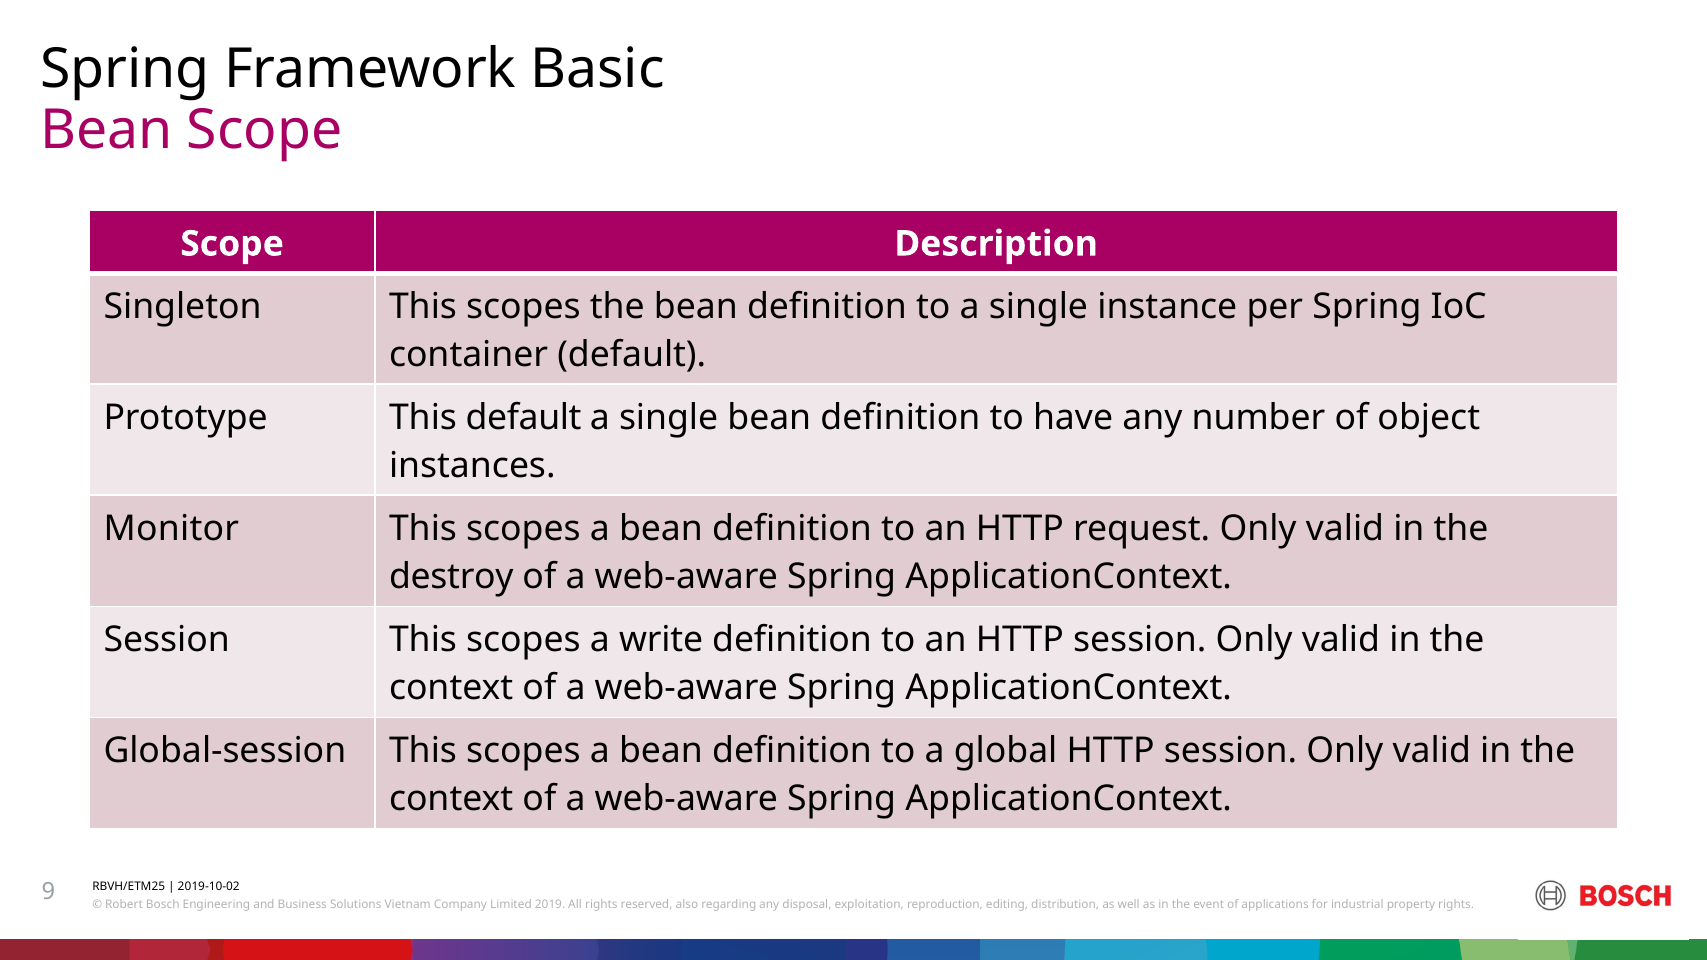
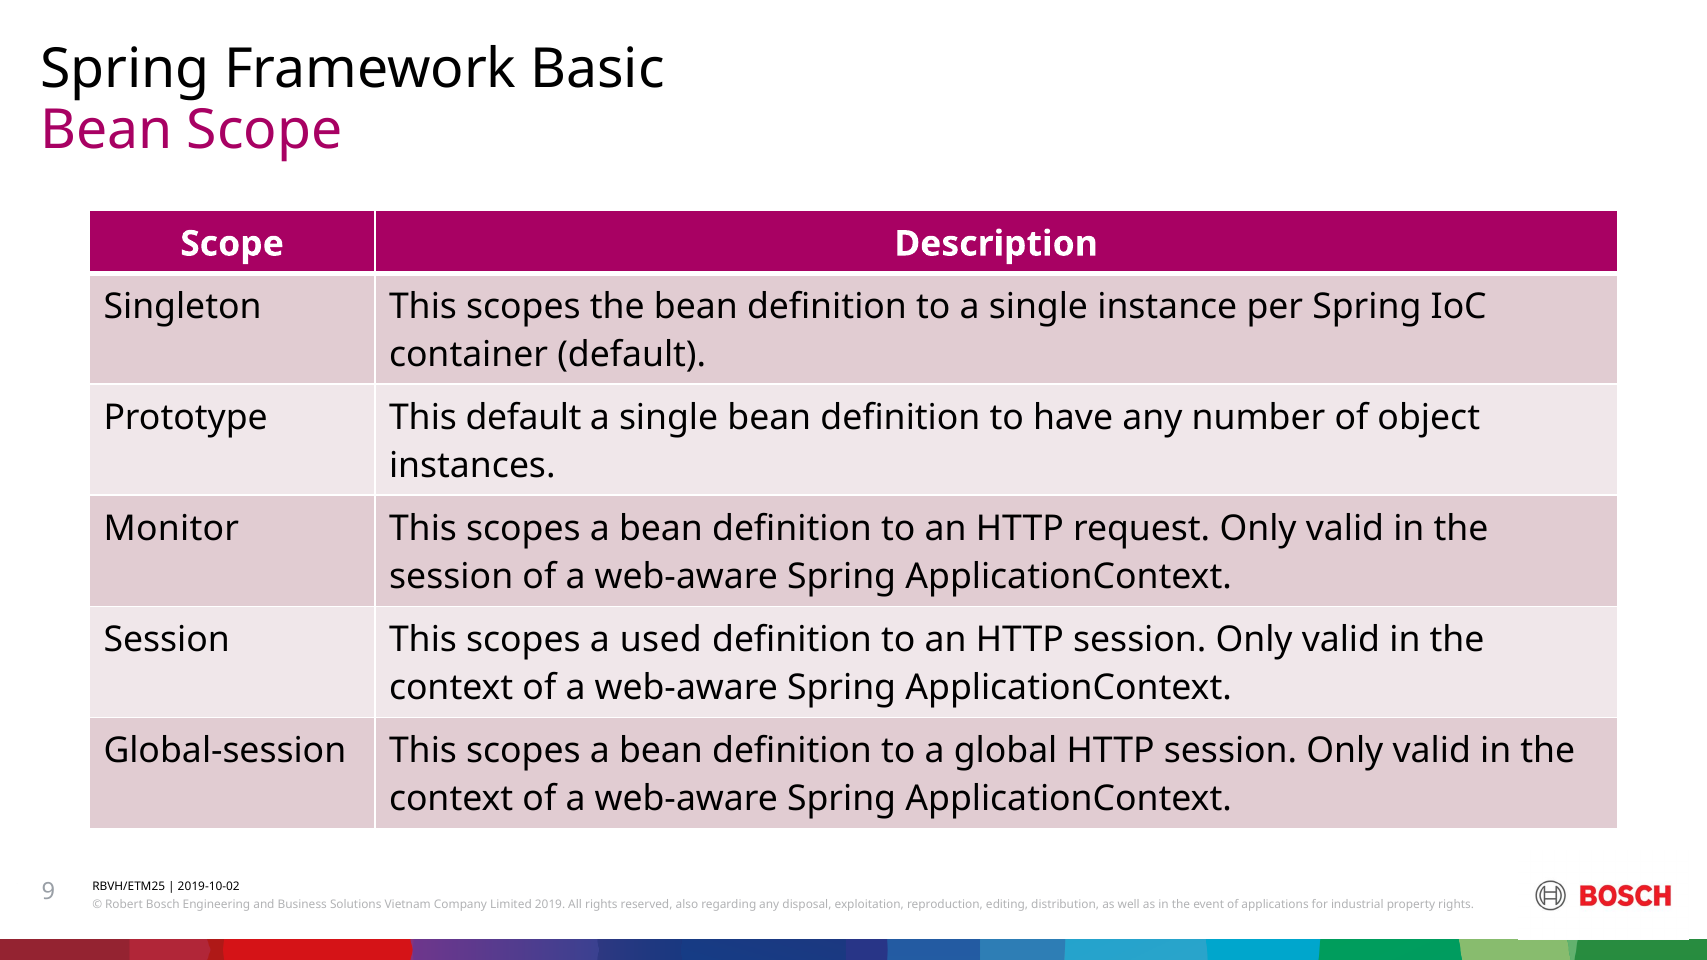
destroy at (451, 577): destroy -> session
write: write -> used
